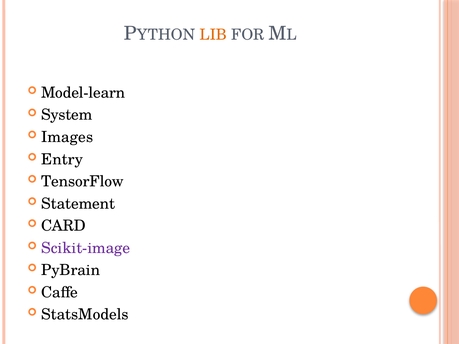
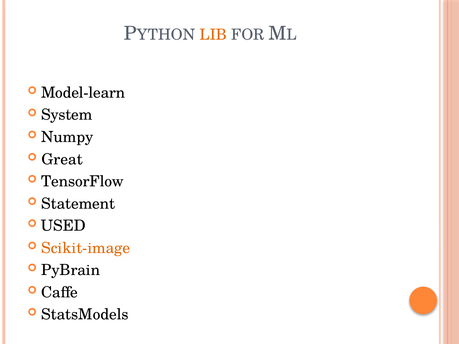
Images: Images -> Numpy
Entry: Entry -> Great
CARD: CARD -> USED
Scikit-image colour: purple -> orange
